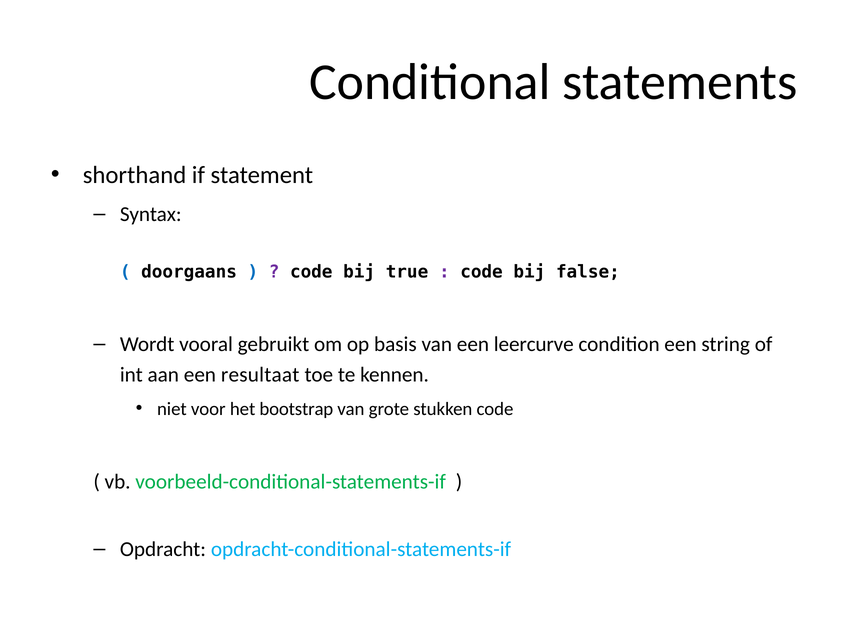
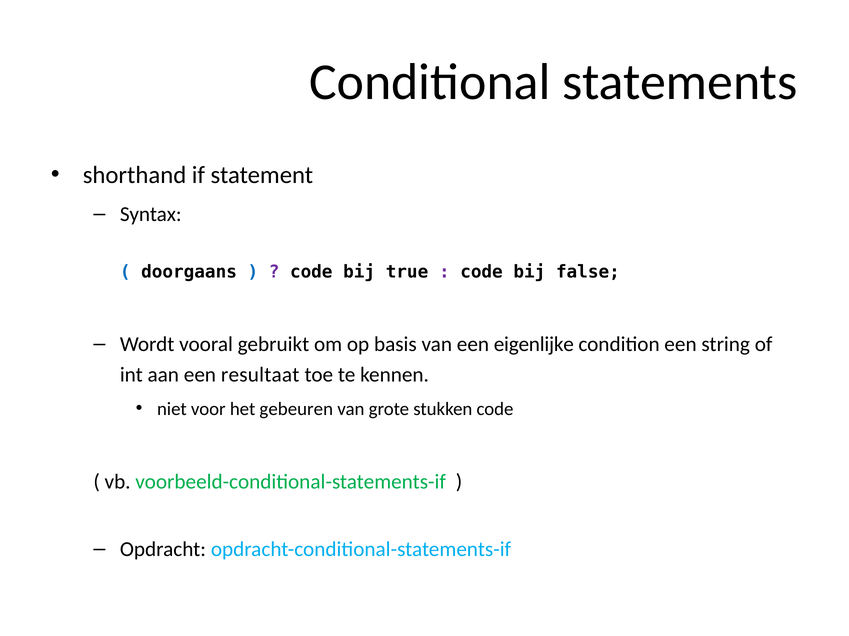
leercurve: leercurve -> eigenlijke
bootstrap: bootstrap -> gebeuren
